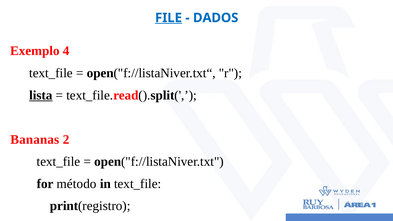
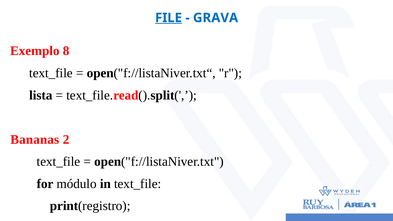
DADOS: DADOS -> GRAVA
4: 4 -> 8
lista underline: present -> none
método: método -> módulo
